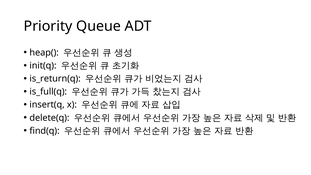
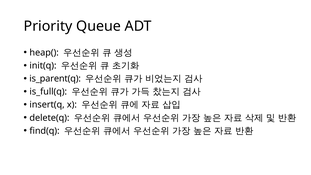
is_return(q: is_return(q -> is_parent(q
